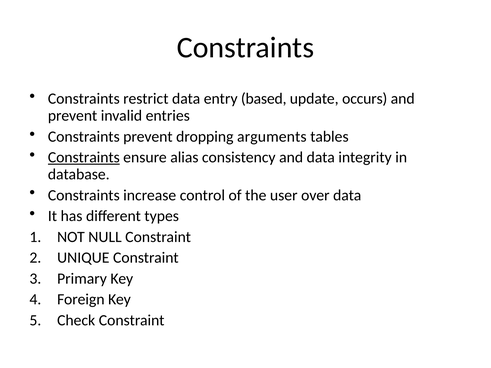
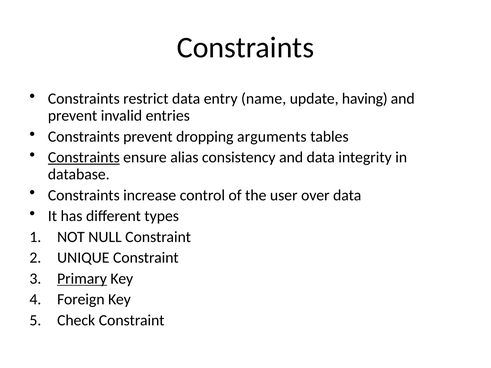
based: based -> name
occurs: occurs -> having
Primary underline: none -> present
